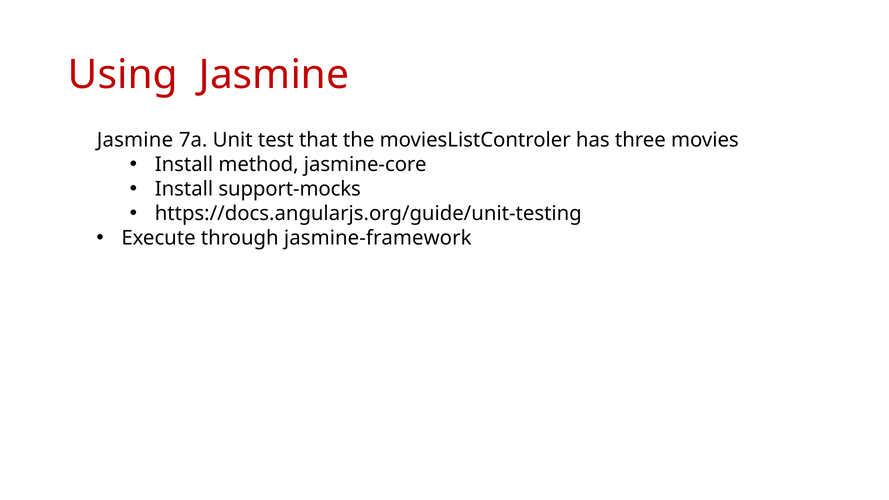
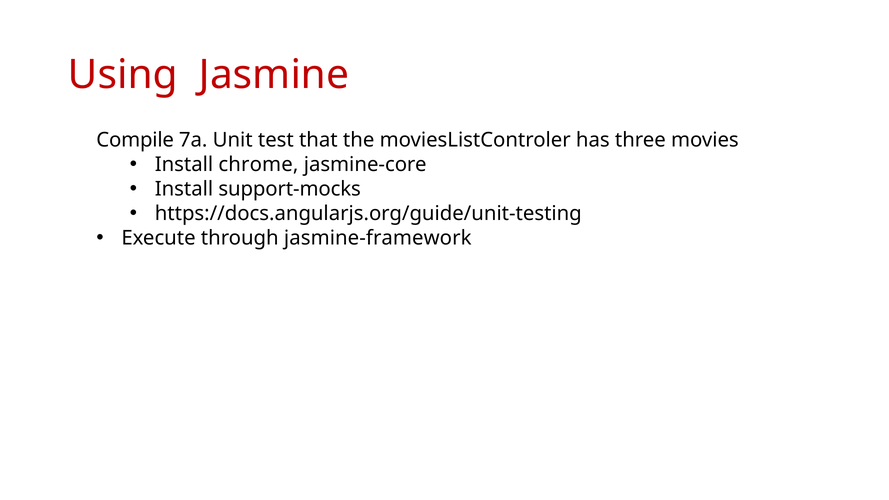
Jasmine at (135, 140): Jasmine -> Compile
method: method -> chrome
